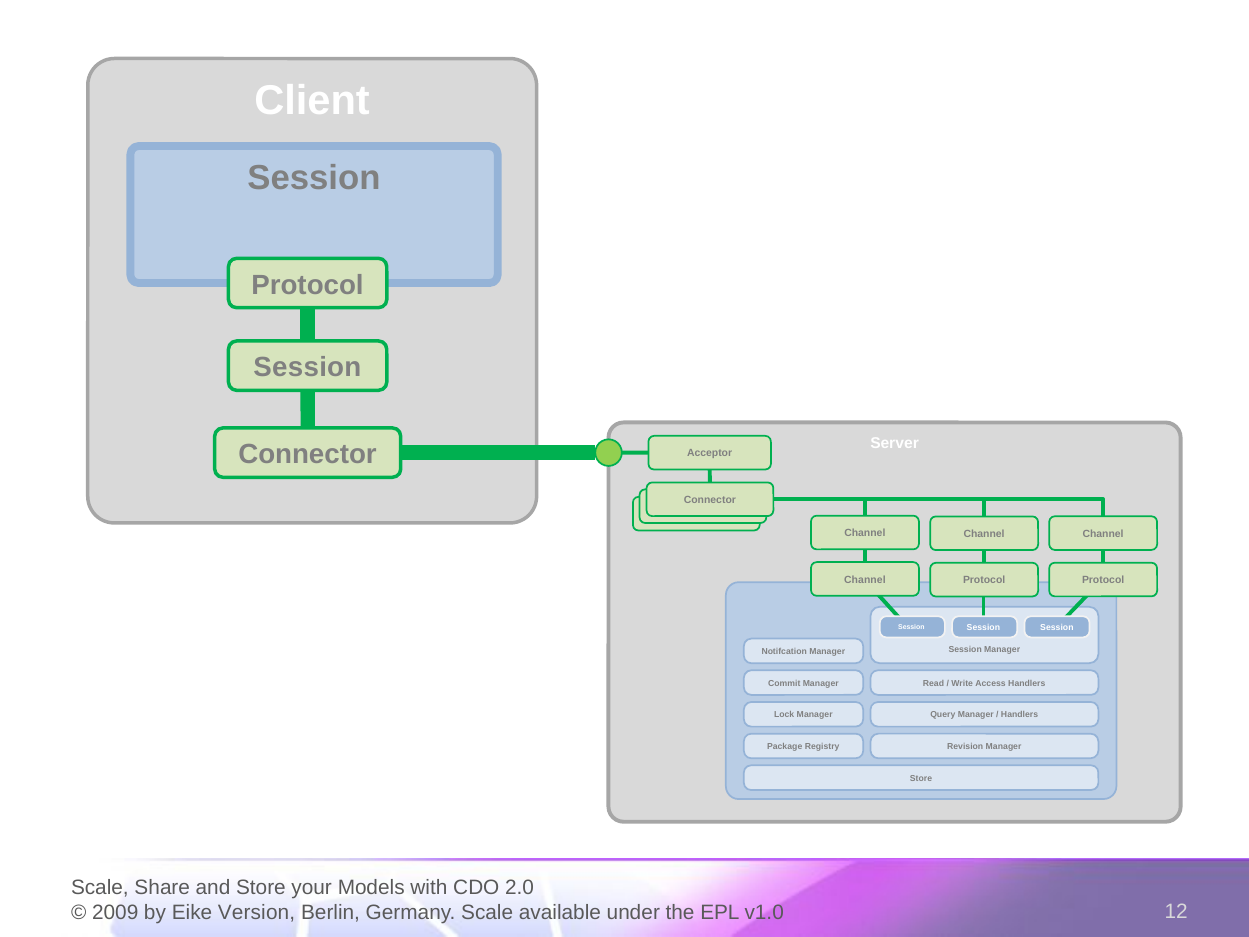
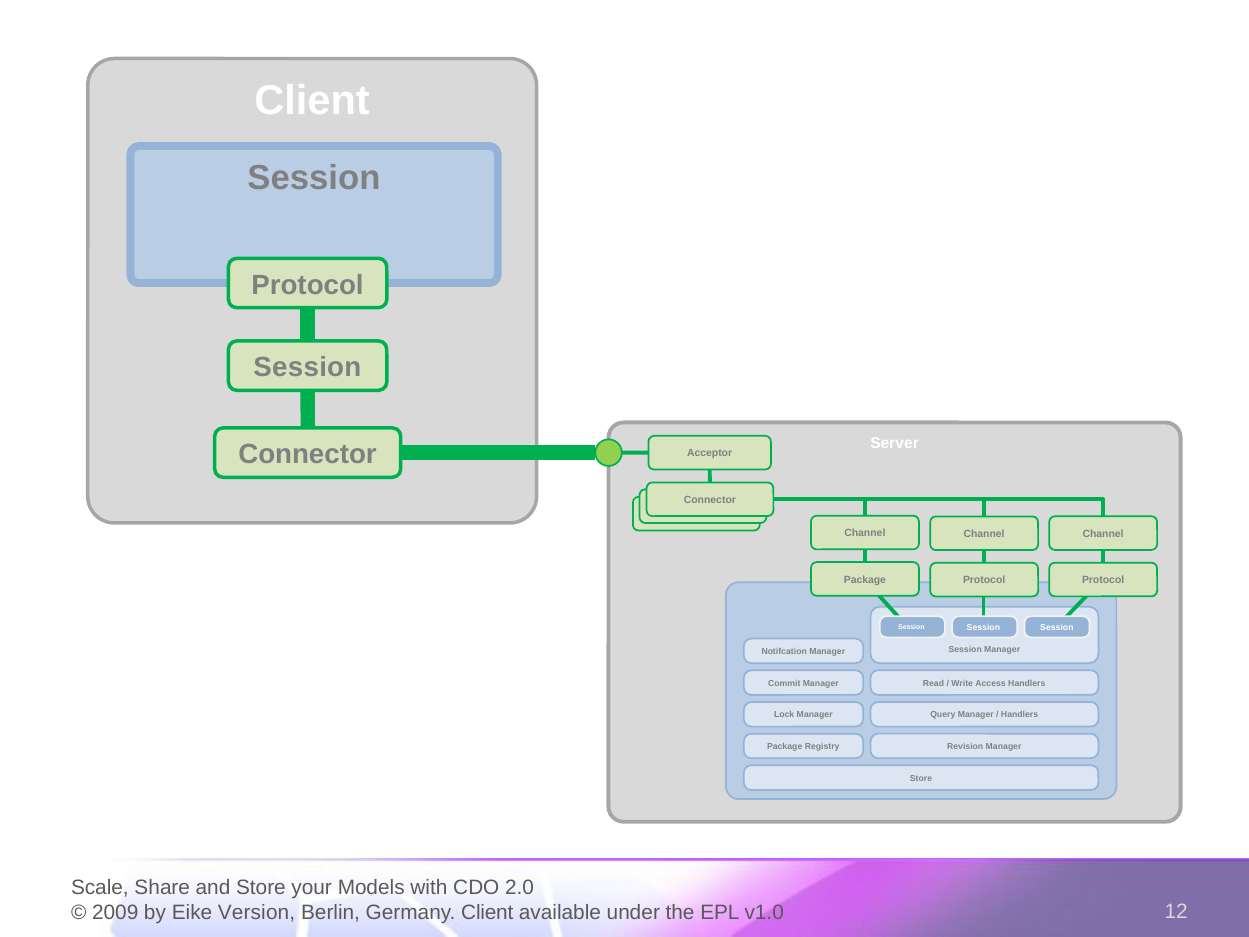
Channel at (865, 580): Channel -> Package
Germany Scale: Scale -> Client
